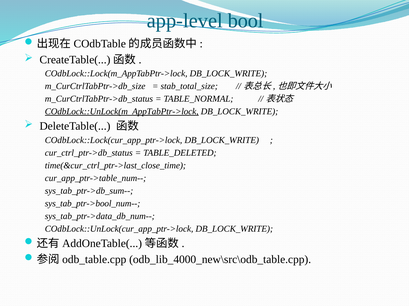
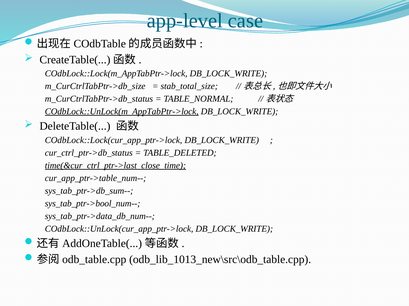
bool: bool -> case
time(&cur_ctrl_ptr->last_close_time underline: none -> present
odb_lib_4000_new\src\odb_table.cpp: odb_lib_4000_new\src\odb_table.cpp -> odb_lib_1013_new\src\odb_table.cpp
